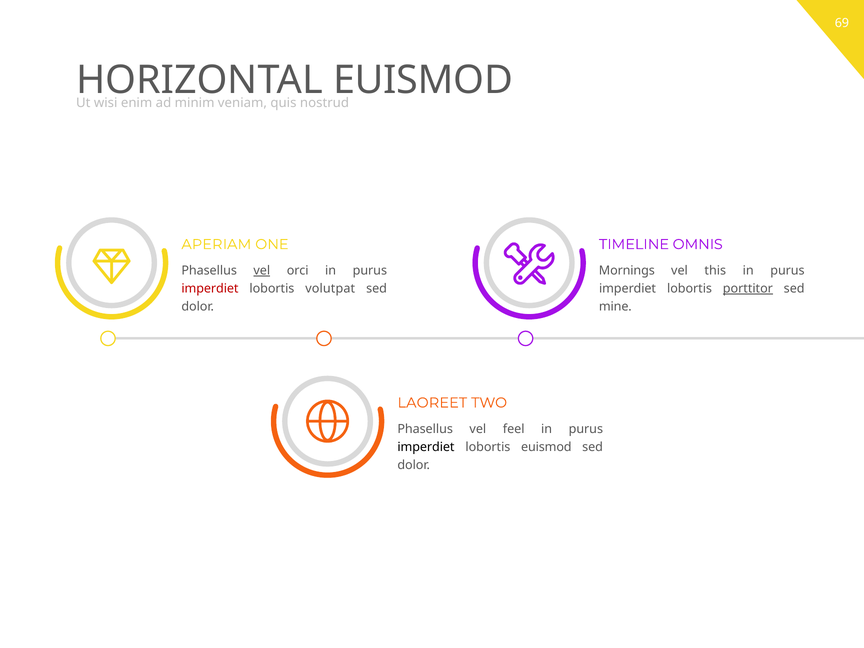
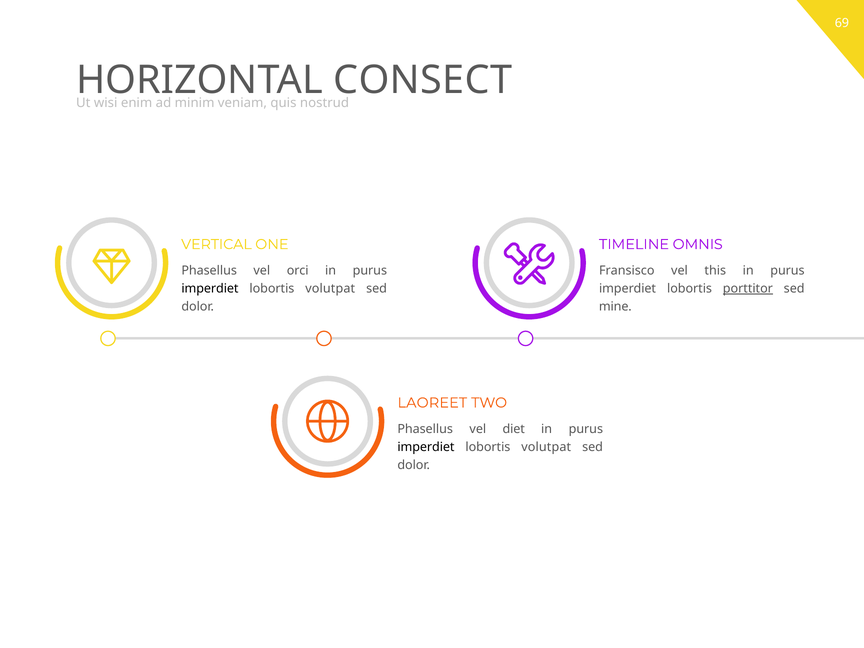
EUISMOD at (423, 80): EUISMOD -> CONSECT
APERIAM: APERIAM -> VERTICAL
vel at (262, 271) underline: present -> none
Mornings: Mornings -> Fransisco
imperdiet at (210, 289) colour: red -> black
feel: feel -> diet
euismod at (546, 447): euismod -> volutpat
